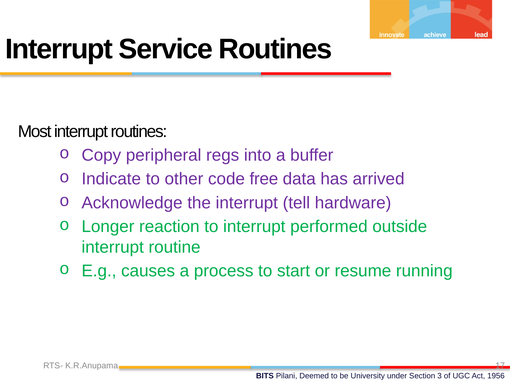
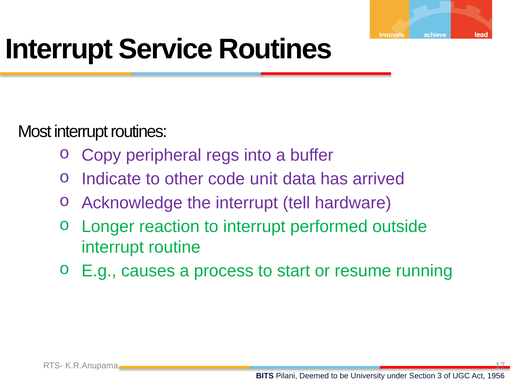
free: free -> unit
